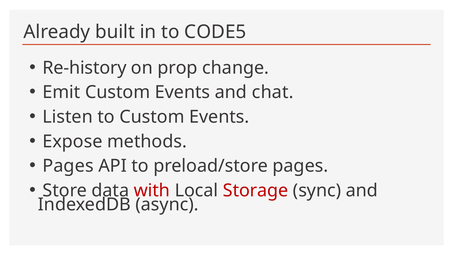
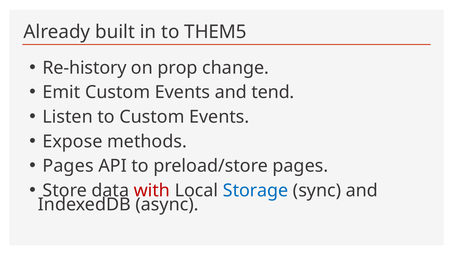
CODE5: CODE5 -> THEM5
chat: chat -> tend
Storage colour: red -> blue
